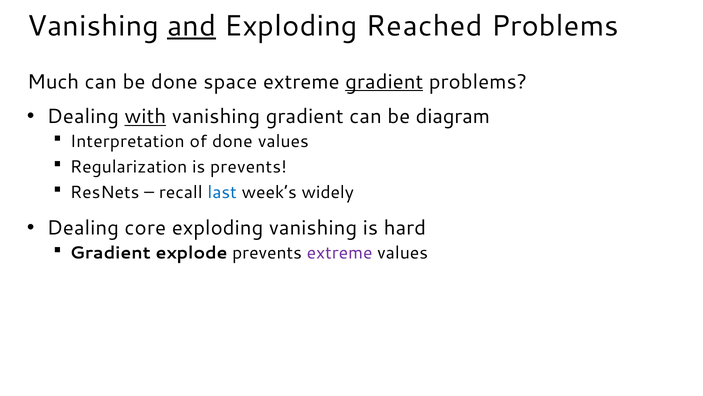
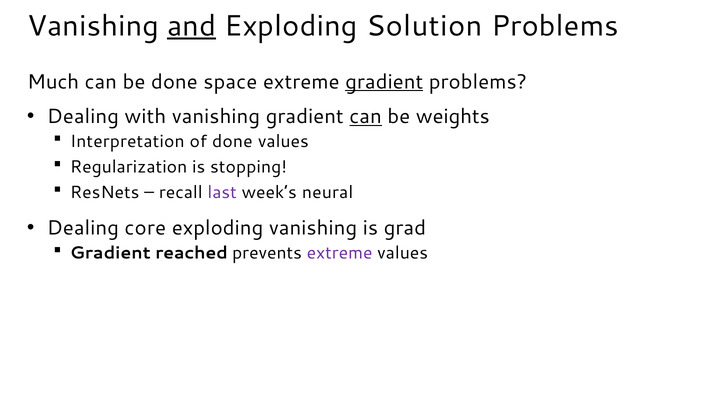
Reached: Reached -> Solution
with underline: present -> none
can at (366, 117) underline: none -> present
diagram: diagram -> weights
is prevents: prevents -> stopping
last colour: blue -> purple
widely: widely -> neural
hard: hard -> grad
explode: explode -> reached
